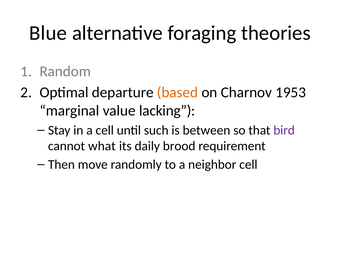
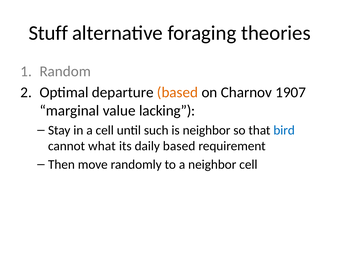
Blue: Blue -> Stuff
1953: 1953 -> 1907
is between: between -> neighbor
bird colour: purple -> blue
daily brood: brood -> based
